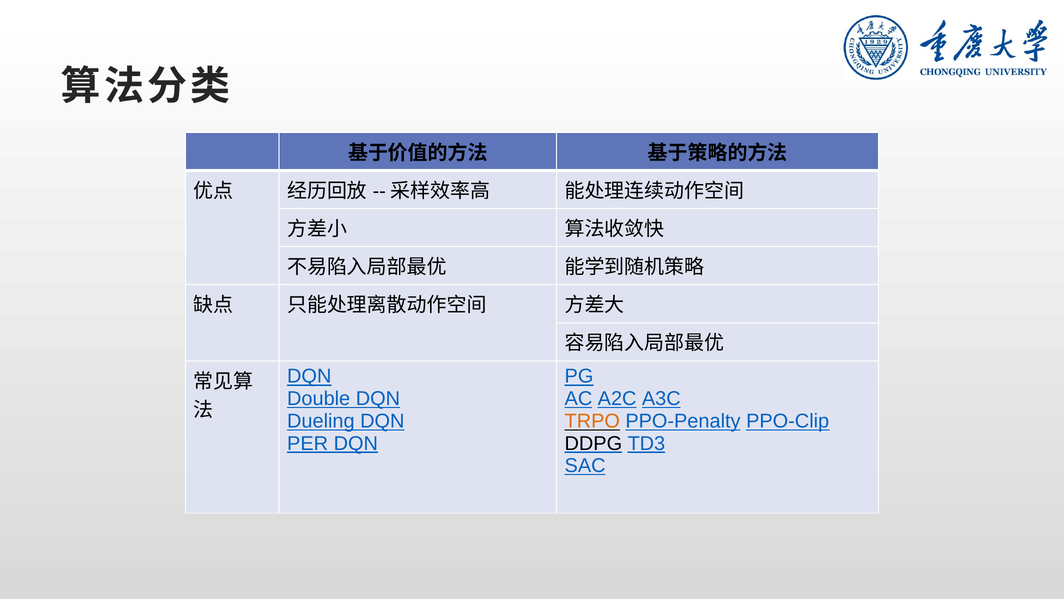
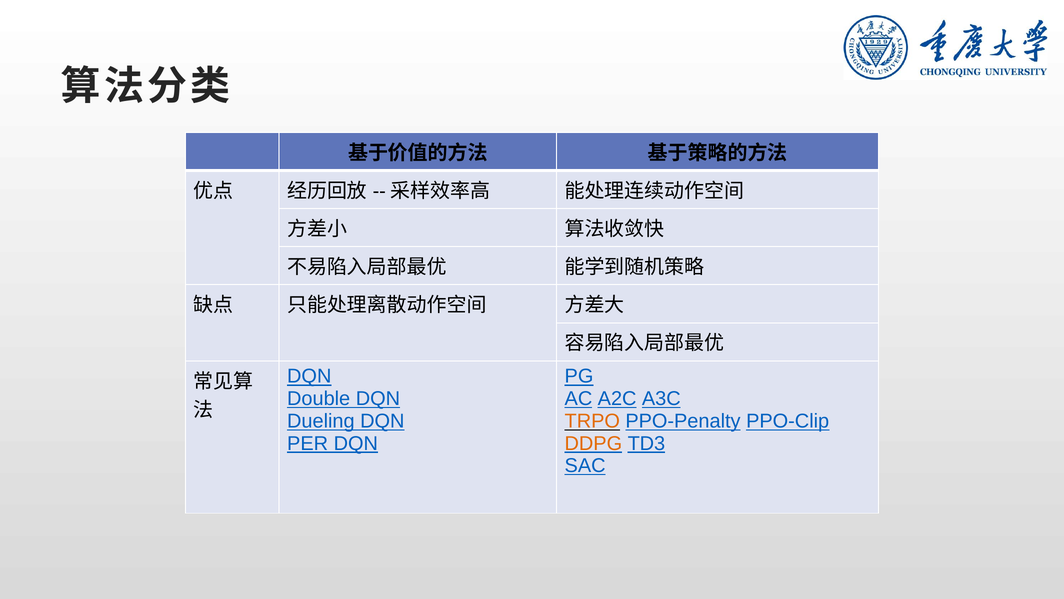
DDPG colour: black -> orange
